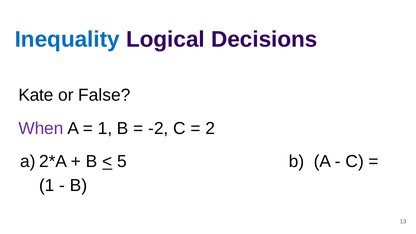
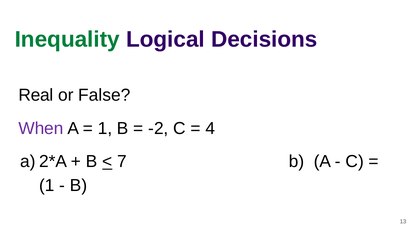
Inequality colour: blue -> green
Kate: Kate -> Real
2: 2 -> 4
5: 5 -> 7
